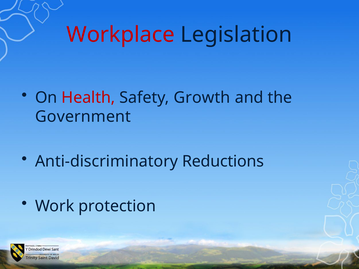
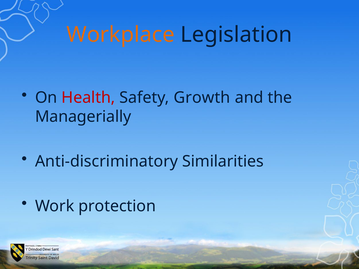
Workplace colour: red -> orange
Government: Government -> Managerially
Reductions: Reductions -> Similarities
